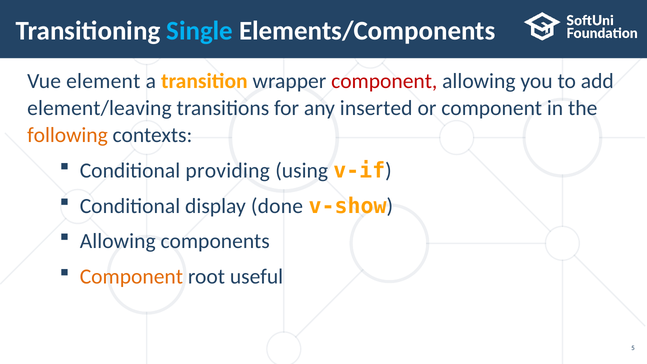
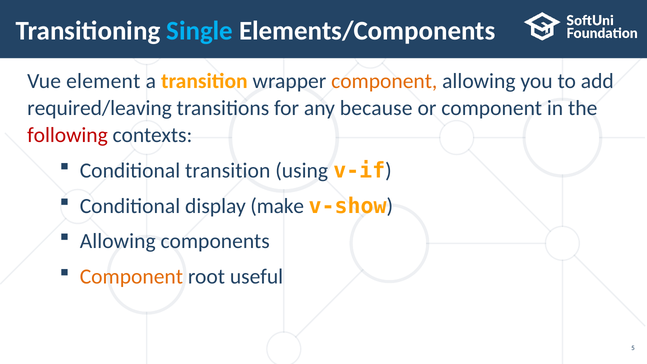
component at (384, 81) colour: red -> orange
element/leaving: element/leaving -> required/leaving
inserted: inserted -> because
following colour: orange -> red
Conditional providing: providing -> transition
done: done -> make
